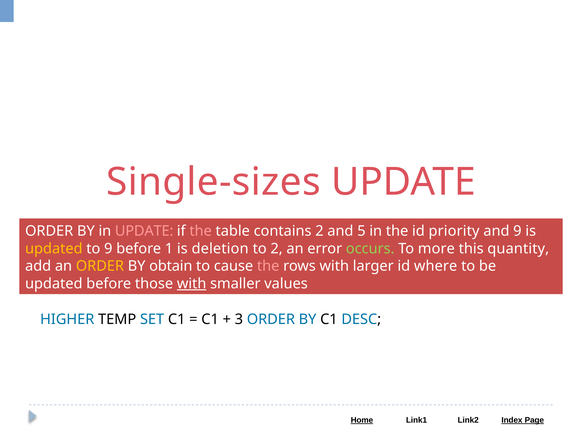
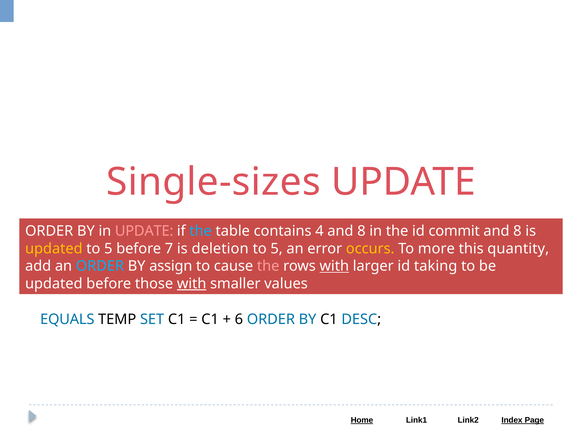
the at (201, 231) colour: pink -> light blue
contains 2: 2 -> 4
5 at (361, 231): 5 -> 8
priority: priority -> commit
9 at (517, 231): 9 -> 8
9 at (108, 248): 9 -> 5
1: 1 -> 7
2 at (277, 248): 2 -> 5
occurs colour: light green -> yellow
ORDER at (100, 266) colour: yellow -> light blue
obtain: obtain -> assign
with at (334, 266) underline: none -> present
where: where -> taking
HIGHER: HIGHER -> EQUALS
3: 3 -> 6
